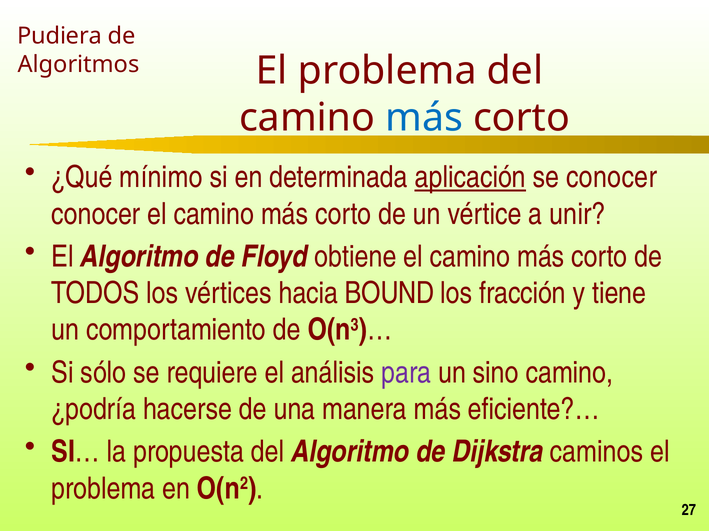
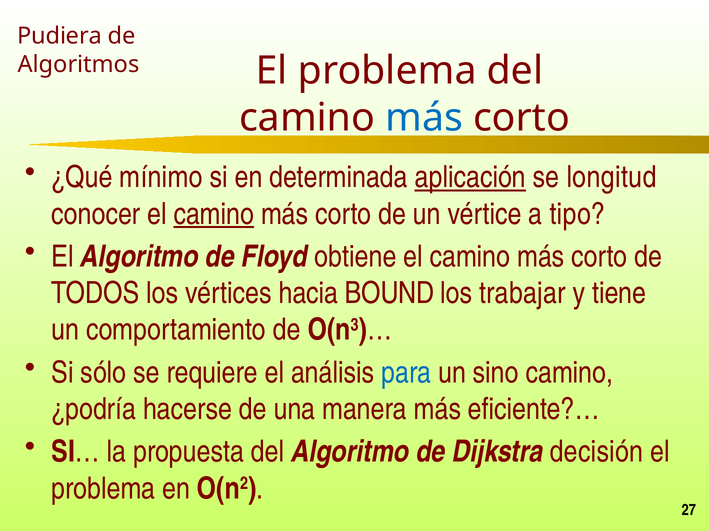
se conocer: conocer -> longitud
camino at (214, 214) underline: none -> present
unir: unir -> tipo
fracción: fracción -> trabajar
para colour: purple -> blue
caminos: caminos -> decisión
